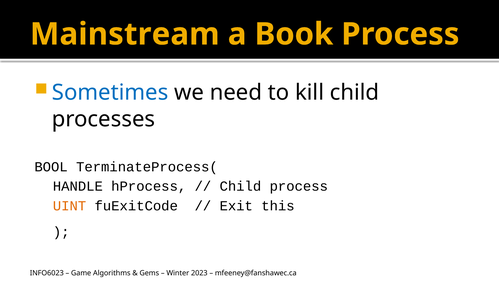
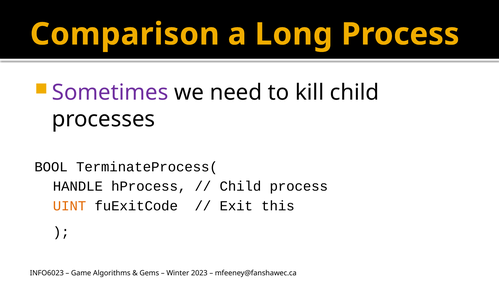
Mainstream: Mainstream -> Comparison
Book: Book -> Long
Sometimes colour: blue -> purple
